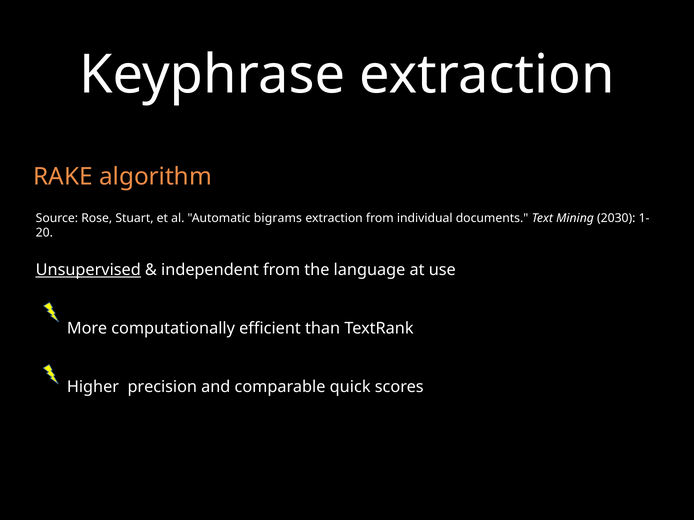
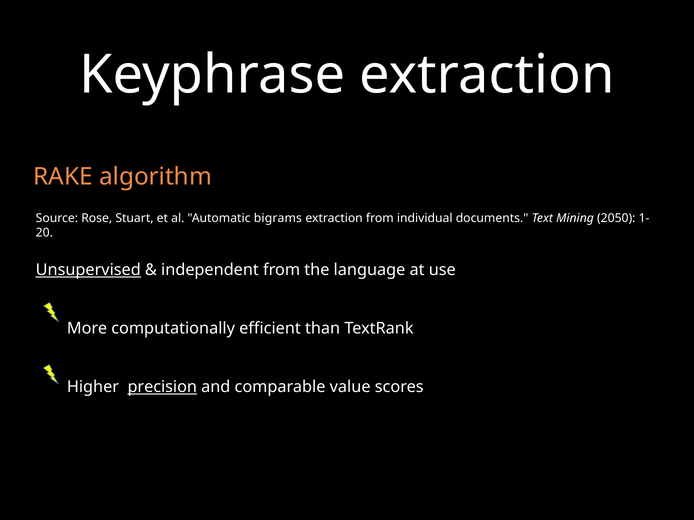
2030: 2030 -> 2050
precision underline: none -> present
quick: quick -> value
